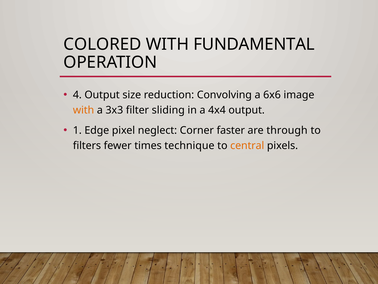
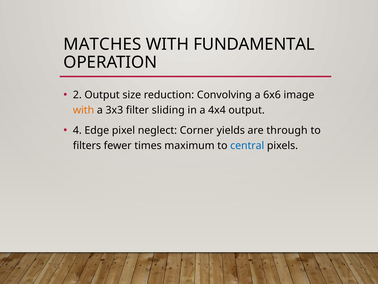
COLORED: COLORED -> MATCHES
4: 4 -> 2
1: 1 -> 4
faster: faster -> yields
technique: technique -> maximum
central colour: orange -> blue
